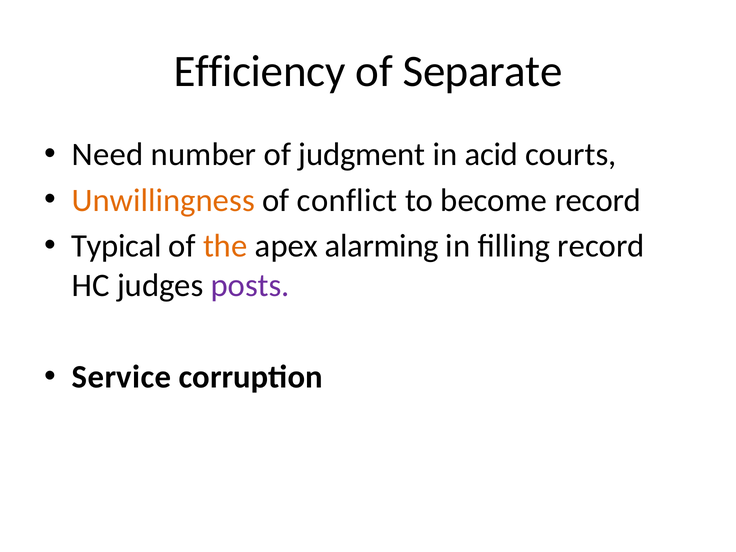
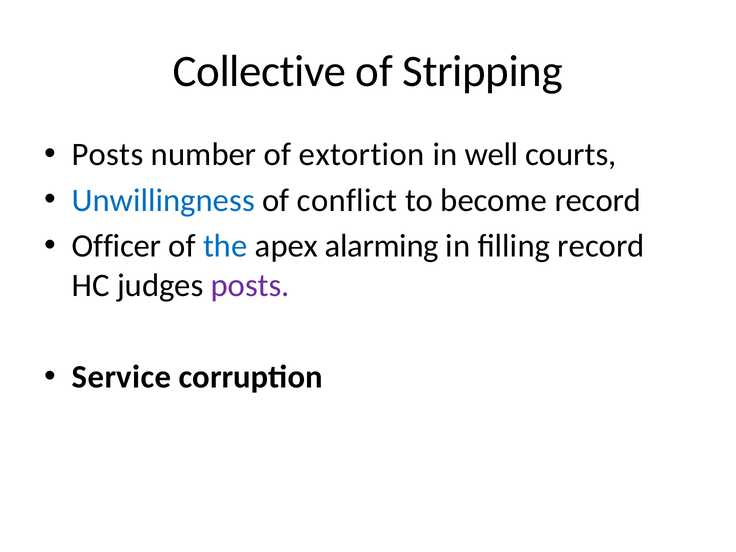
Efficiency: Efficiency -> Collective
Separate: Separate -> Stripping
Need at (108, 154): Need -> Posts
judgment: judgment -> extortion
acid: acid -> well
Unwillingness colour: orange -> blue
Typical: Typical -> Officer
the colour: orange -> blue
